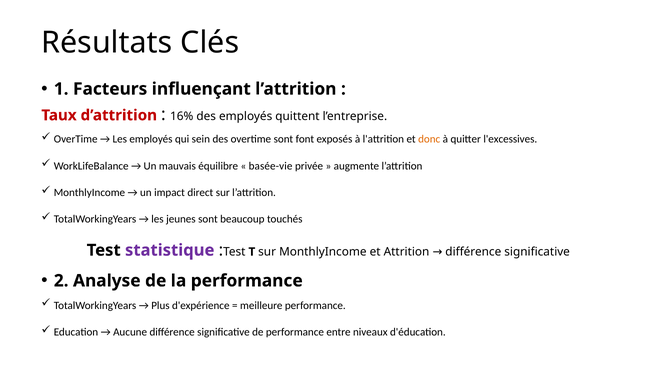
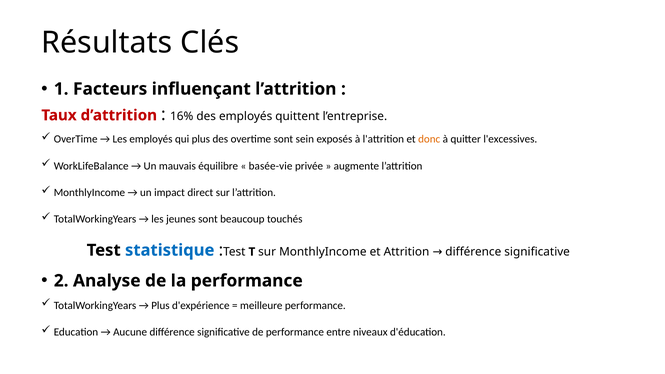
qui sein: sein -> plus
font: font -> sein
statistique colour: purple -> blue
